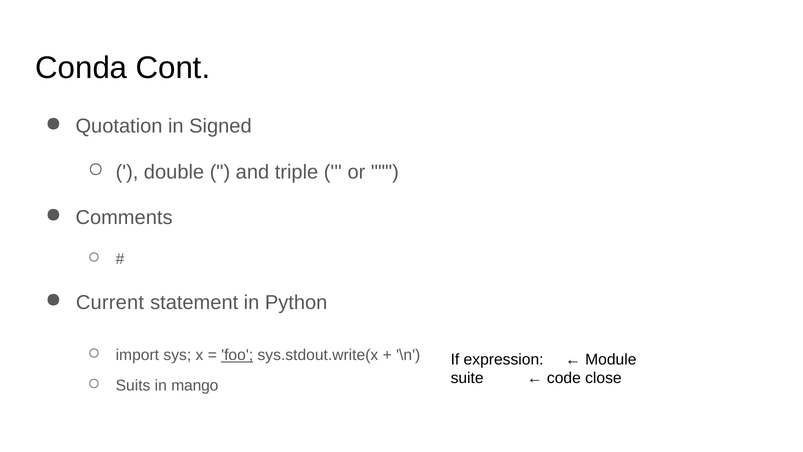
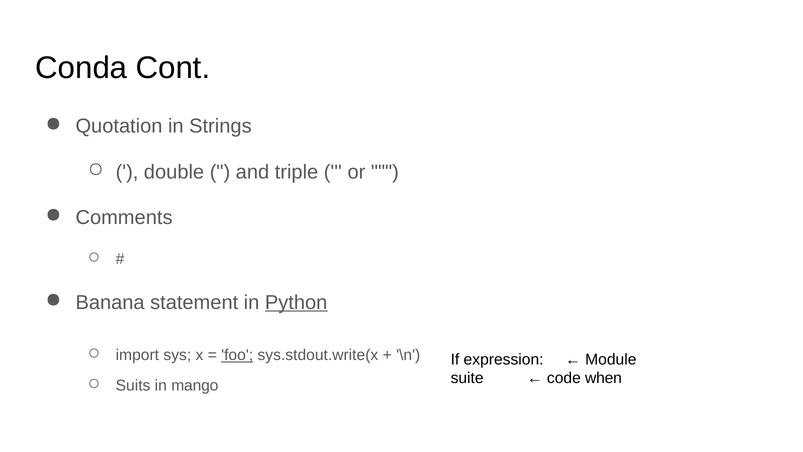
Signed: Signed -> Strings
Current: Current -> Banana
Python underline: none -> present
close: close -> when
